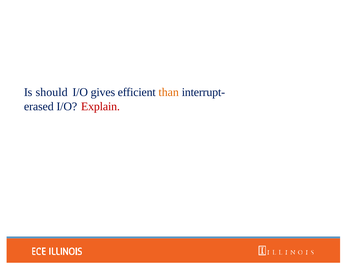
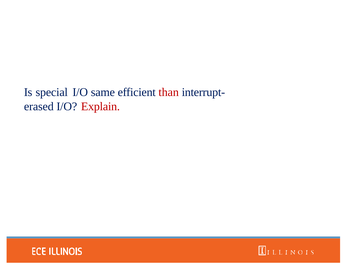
should: should -> special
gives: gives -> same
than colour: orange -> red
